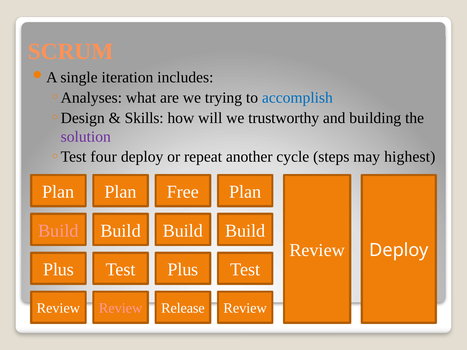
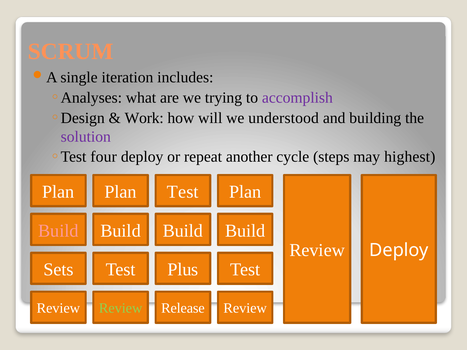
accomplish colour: blue -> purple
Skills: Skills -> Work
trustworthy: trustworthy -> understood
Plan Free: Free -> Test
Plus at (58, 270): Plus -> Sets
Review at (121, 308) colour: pink -> light green
